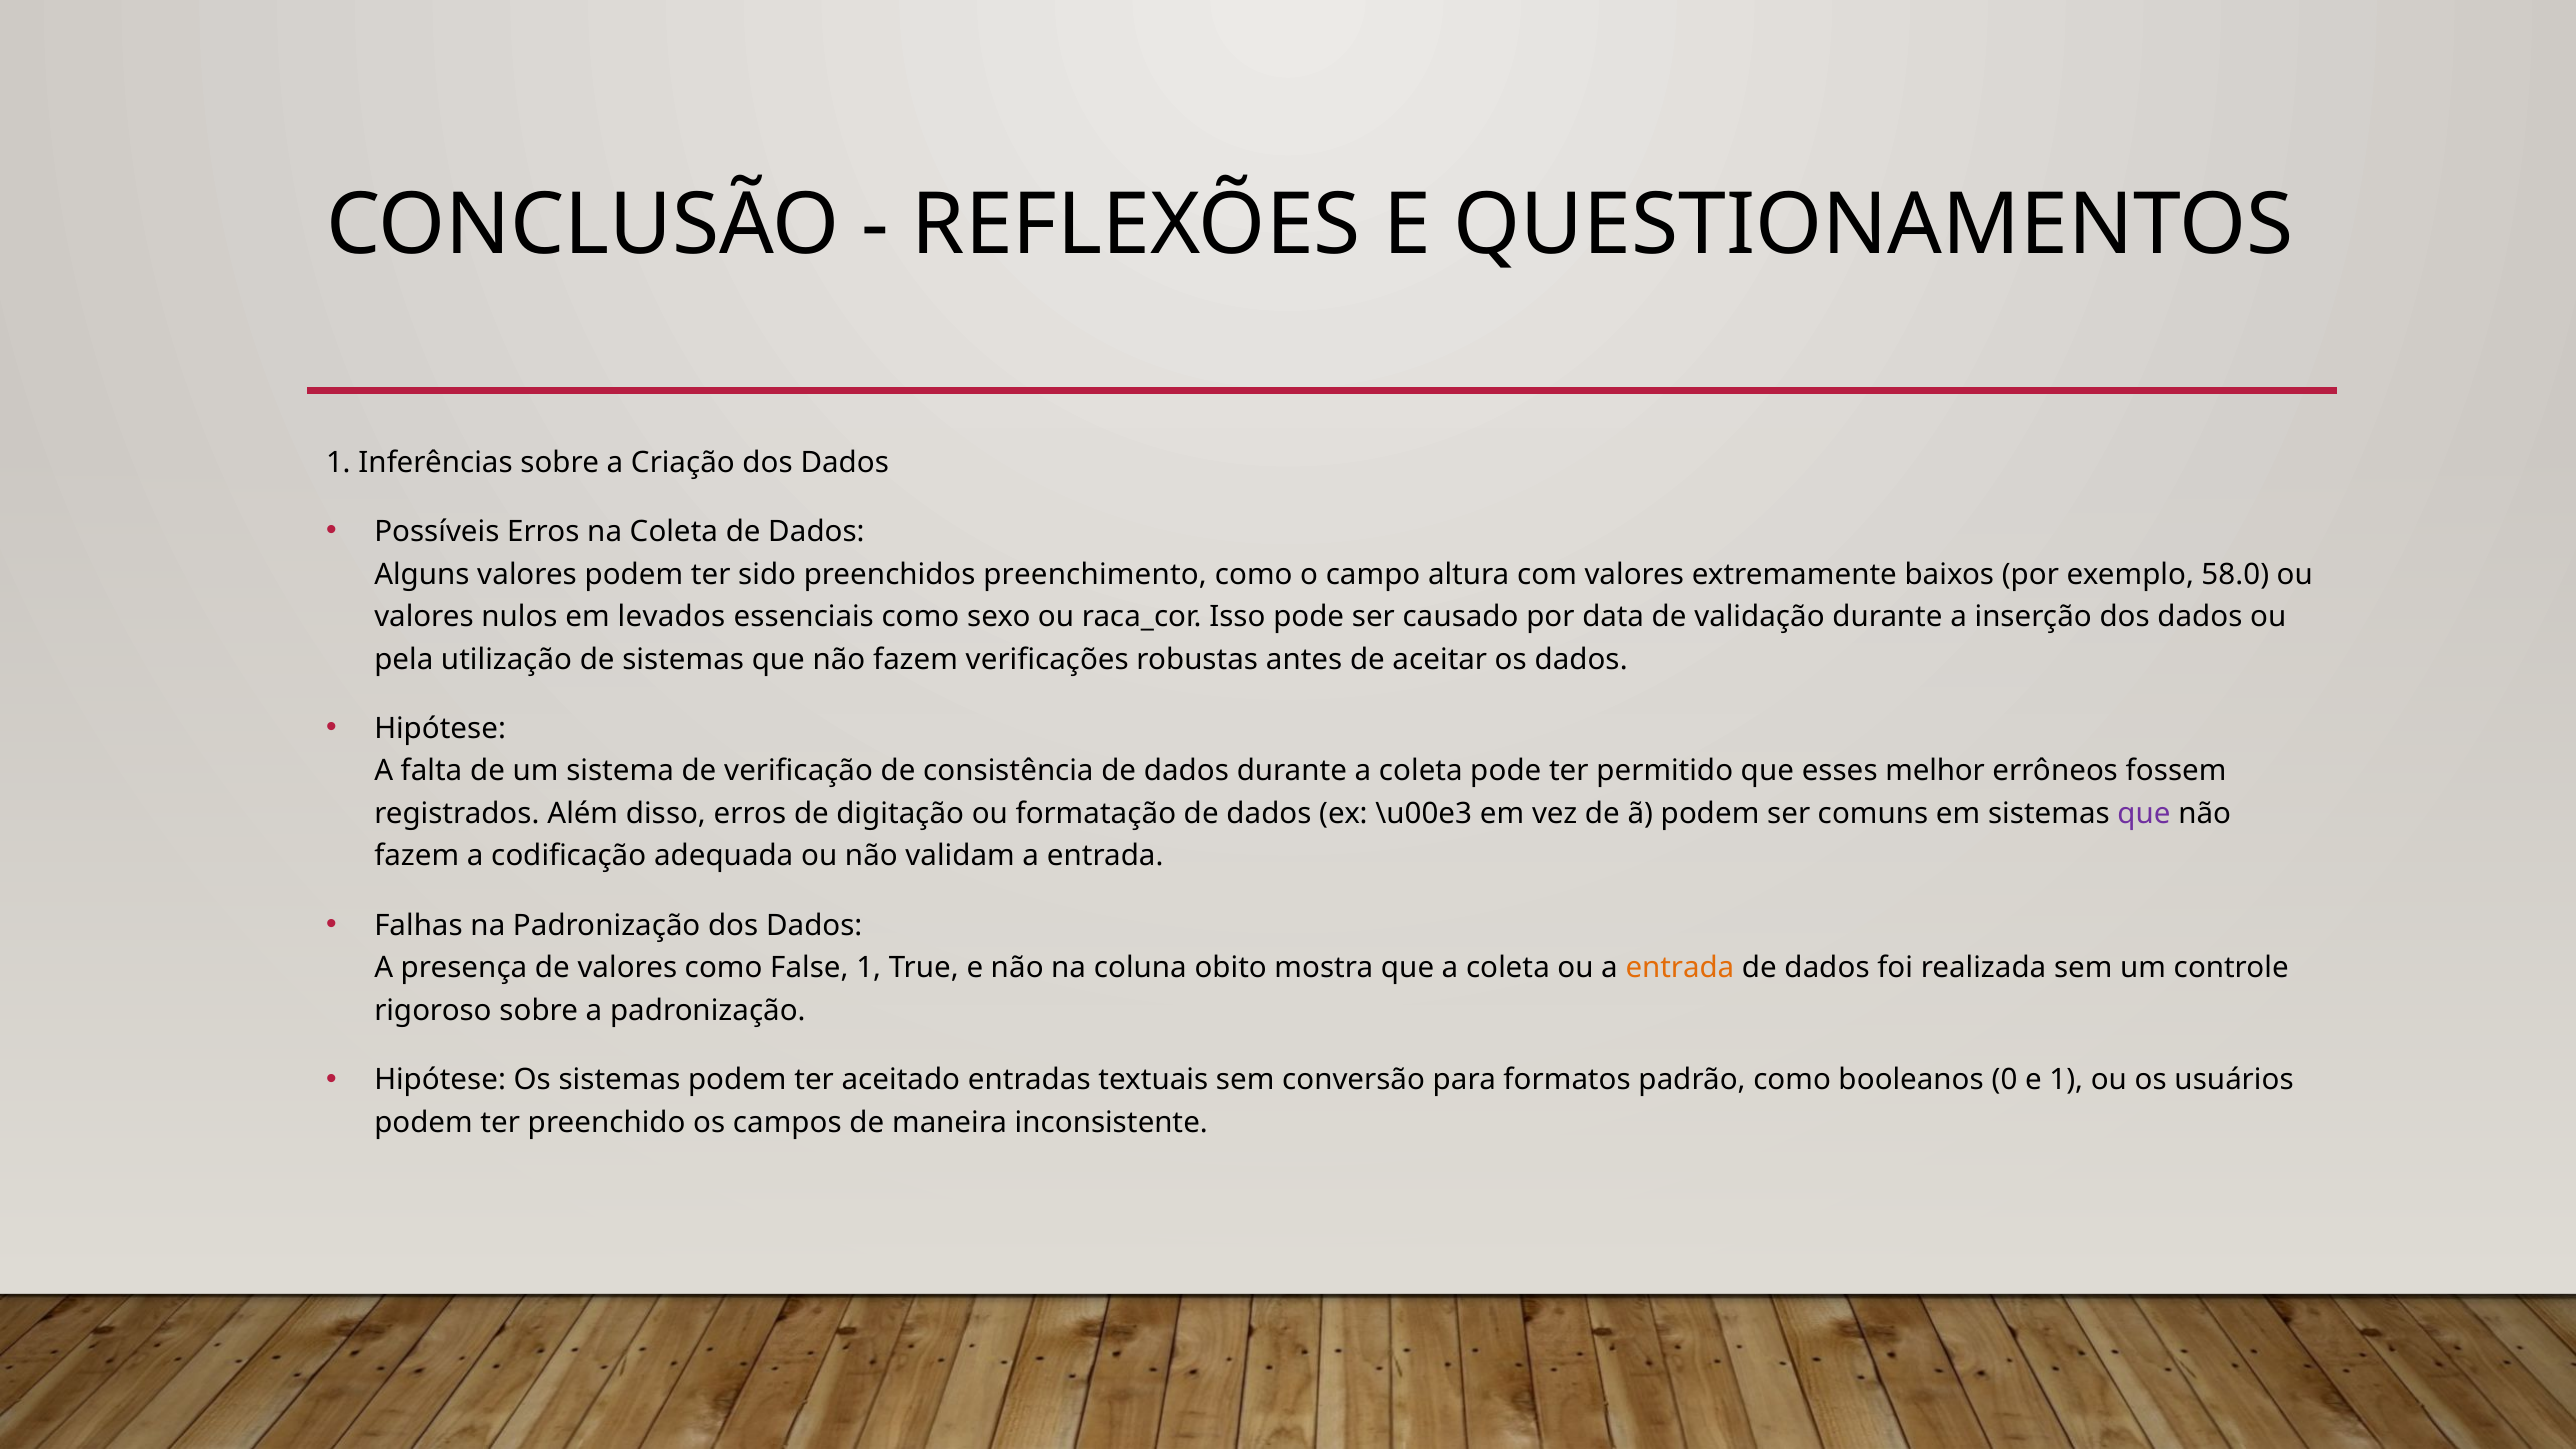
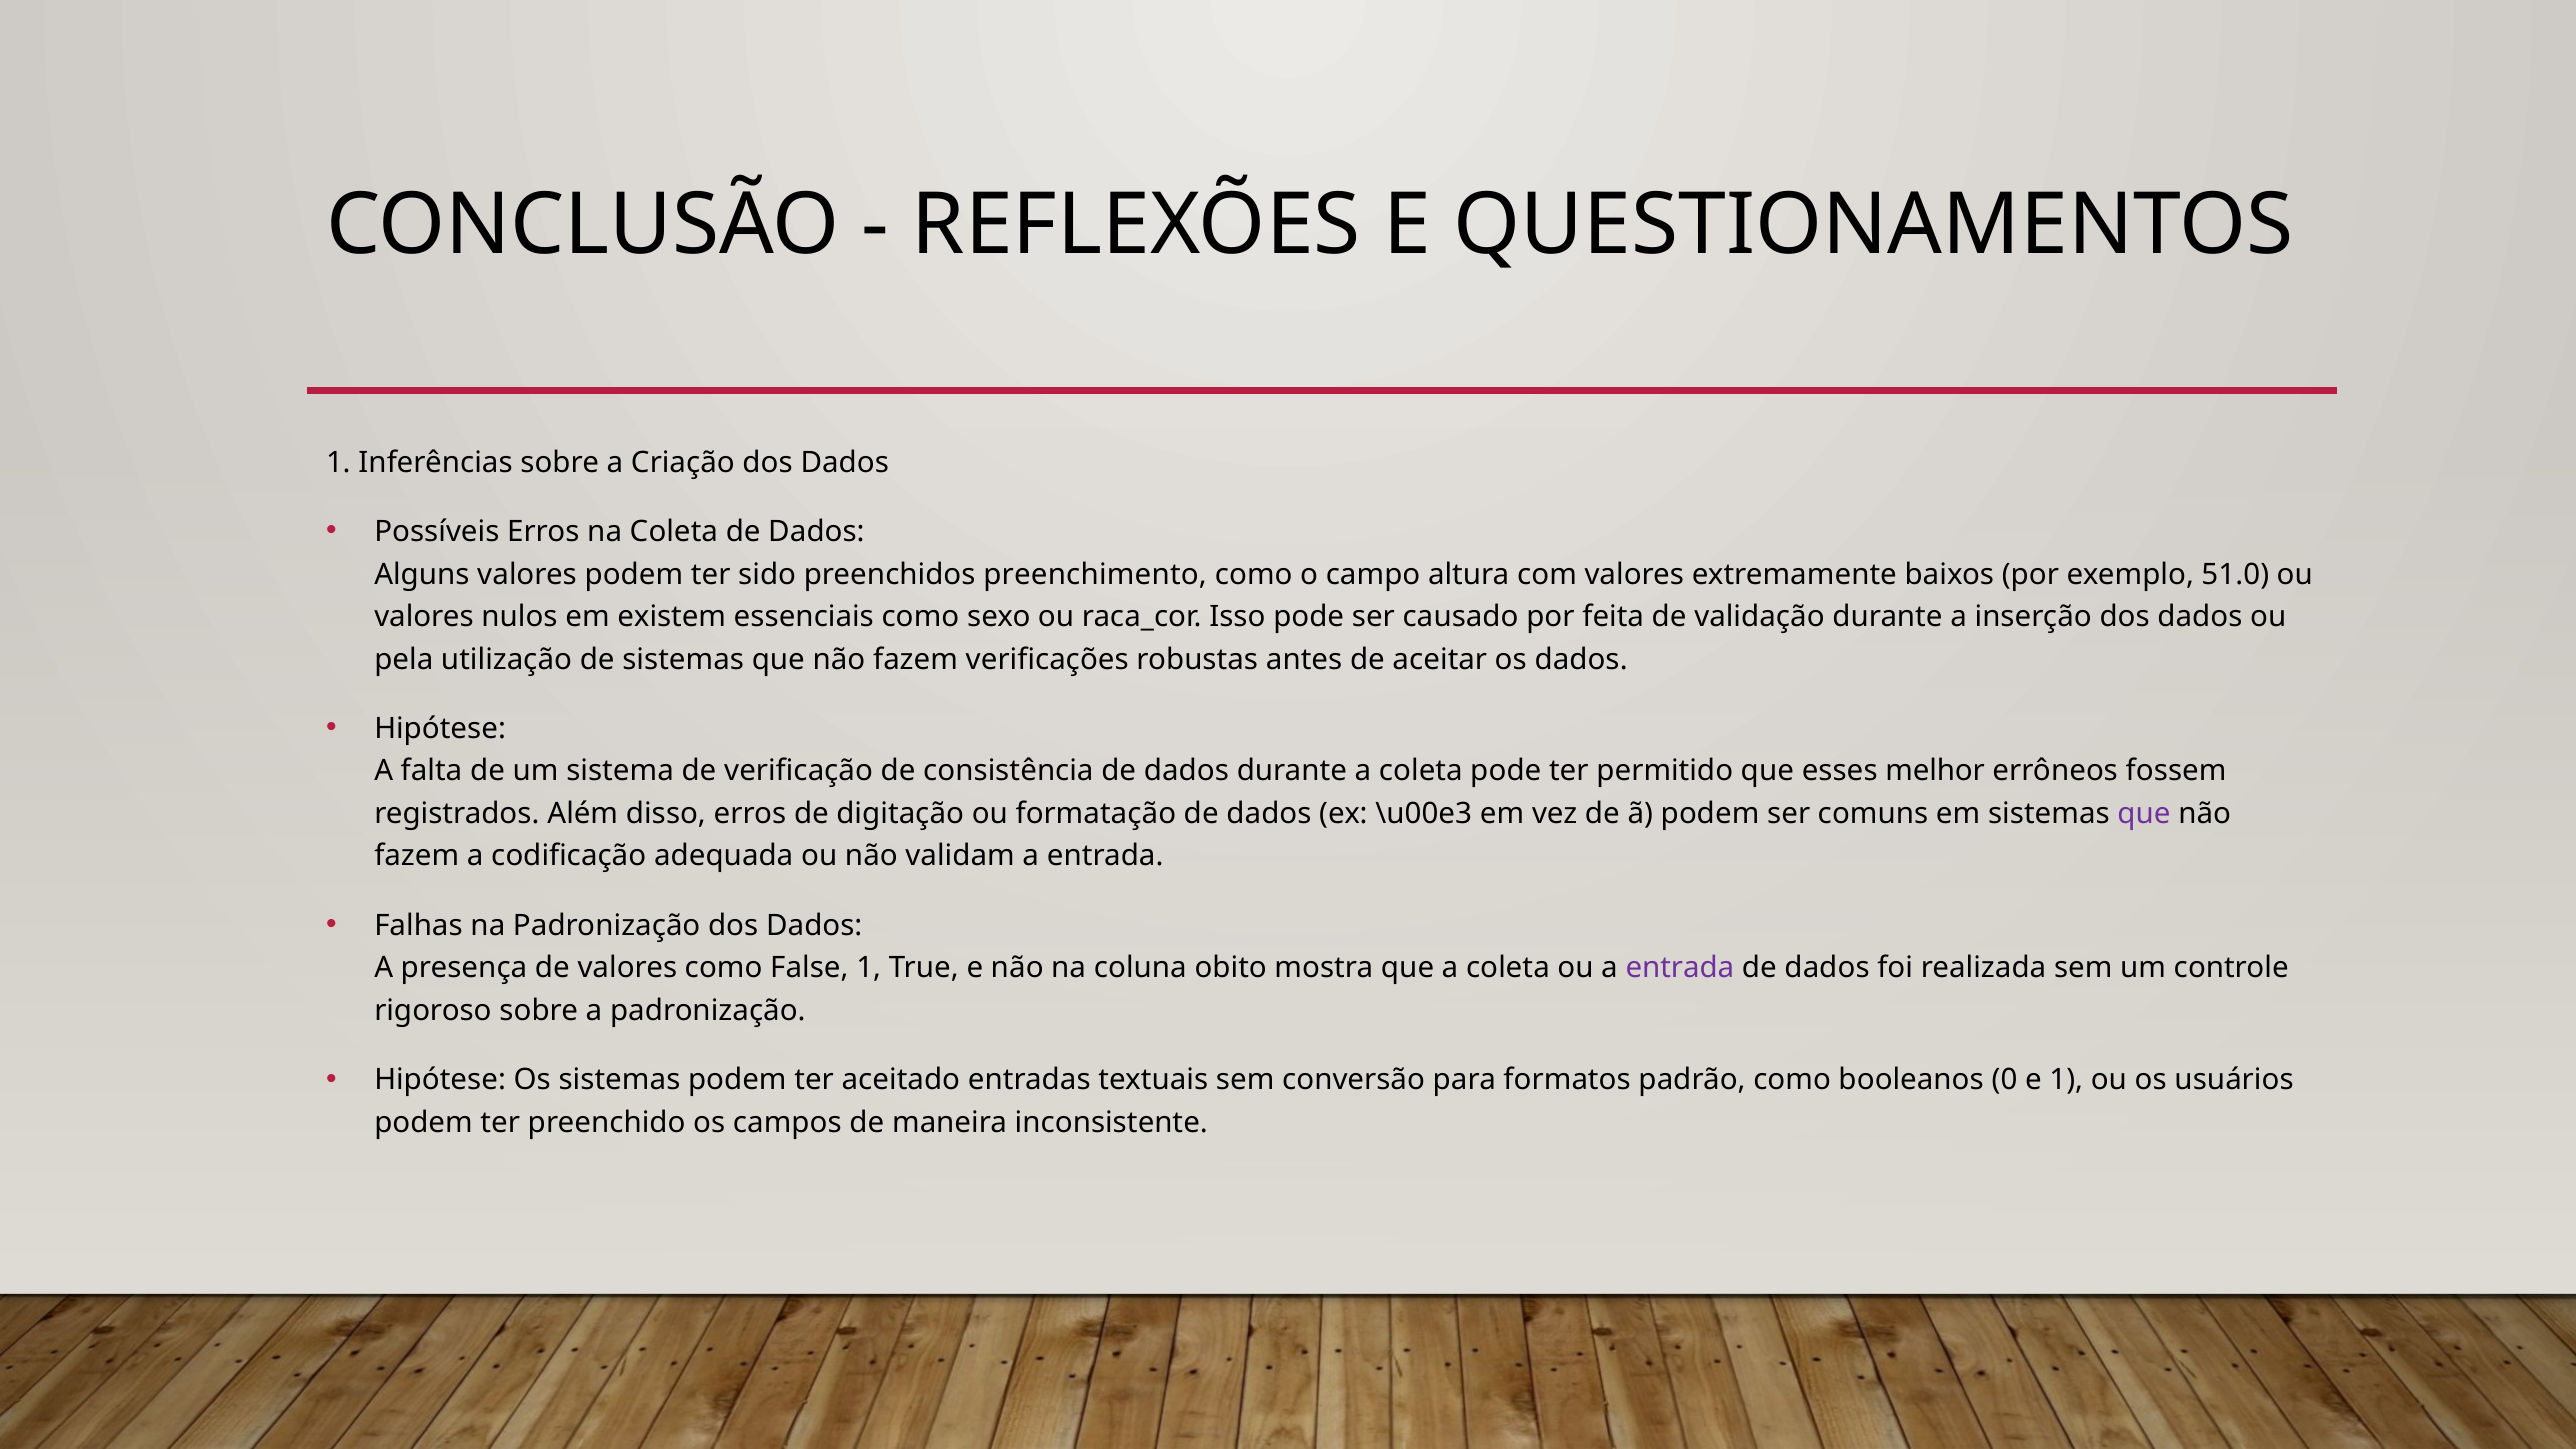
58.0: 58.0 -> 51.0
levados: levados -> existem
data: data -> feita
entrada at (1680, 968) colour: orange -> purple
